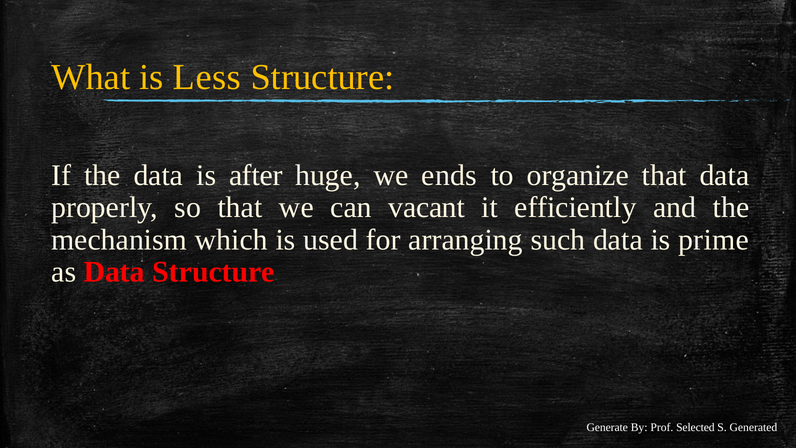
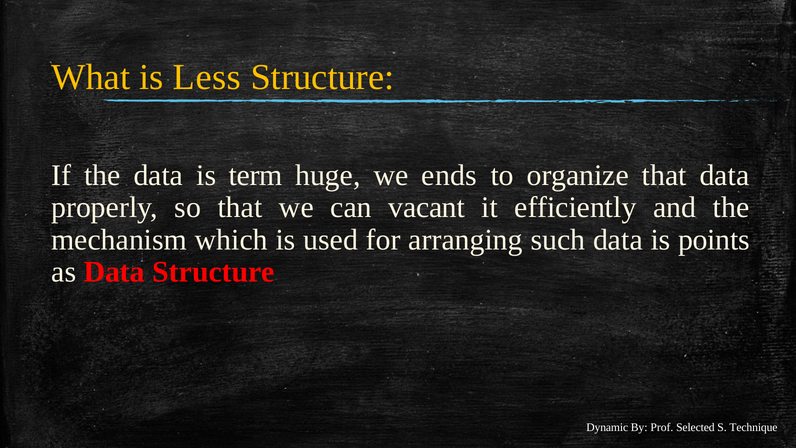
after: after -> term
prime: prime -> points
Generate: Generate -> Dynamic
Generated: Generated -> Technique
